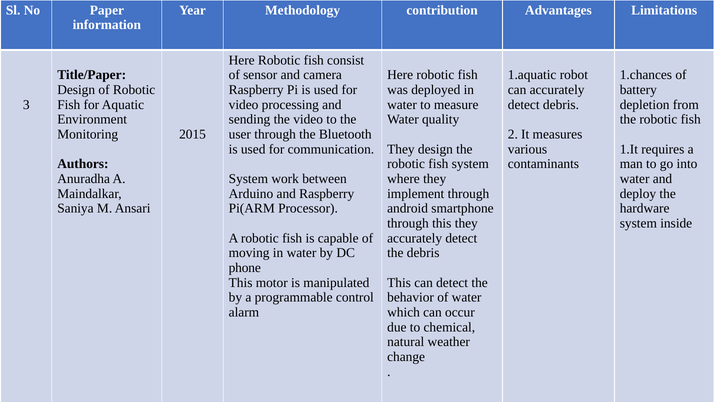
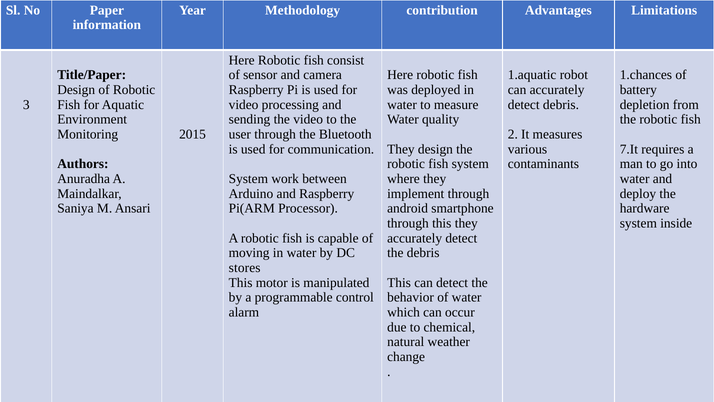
1.It: 1.It -> 7.It
phone: phone -> stores
